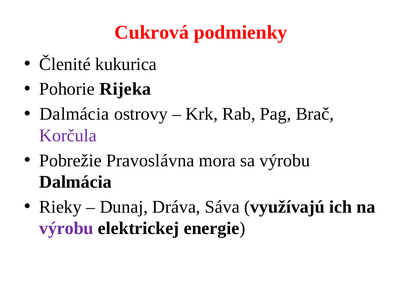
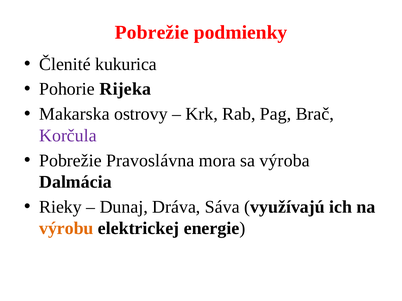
Cukrová at (152, 33): Cukrová -> Pobrežie
Dalmácia at (74, 114): Dalmácia -> Makarska
sa výrobu: výrobu -> výroba
výrobu at (66, 229) colour: purple -> orange
